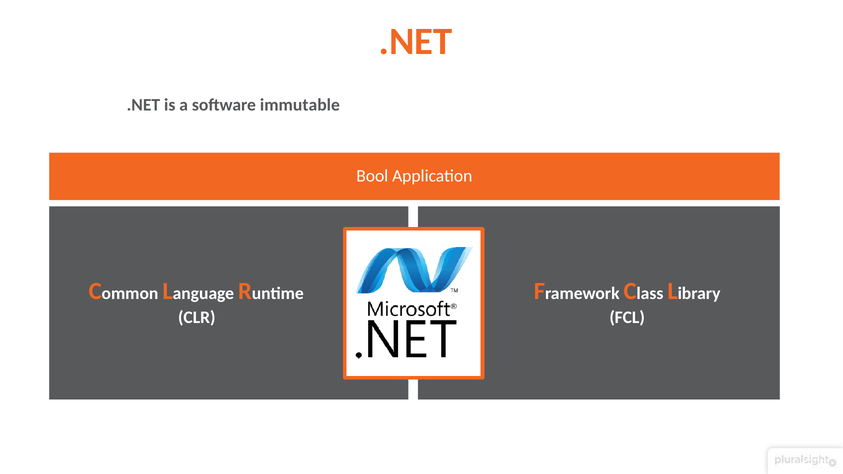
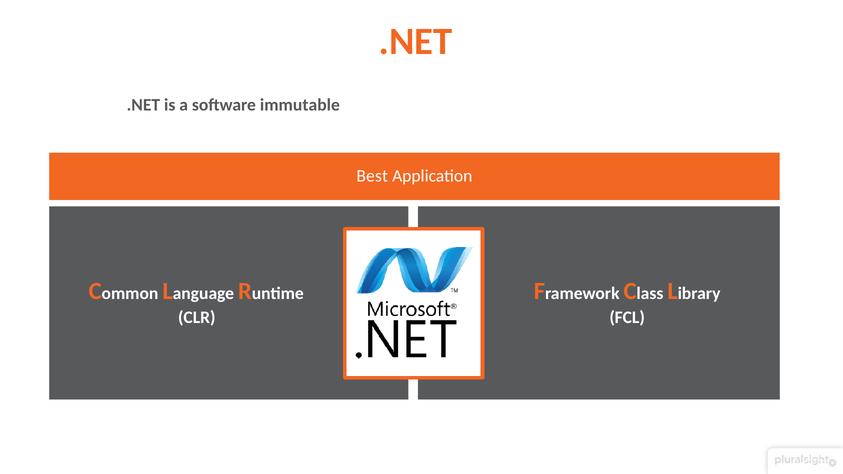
Bool: Bool -> Best
